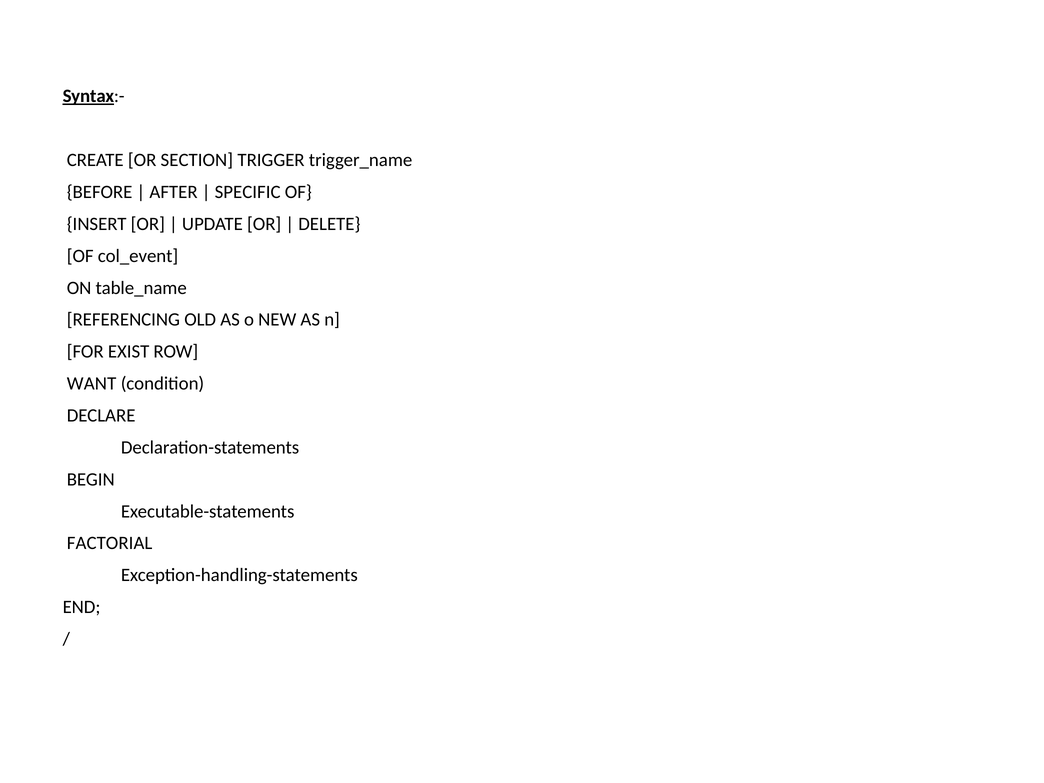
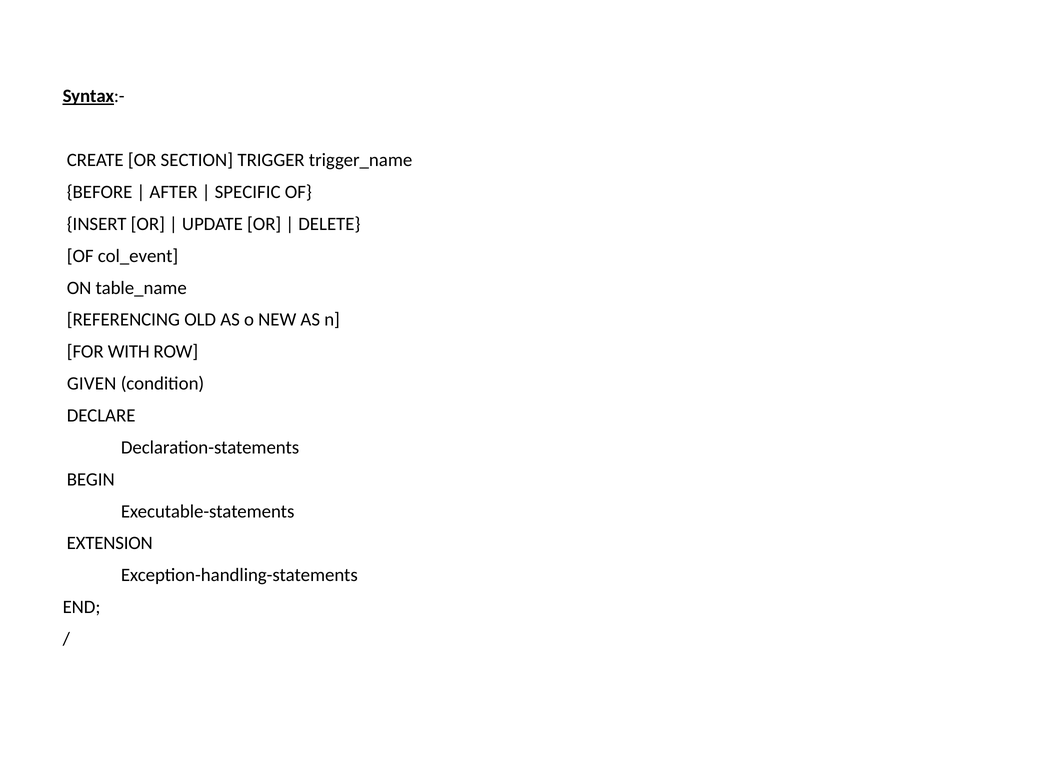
EXIST: EXIST -> WITH
WANT: WANT -> GIVEN
FACTORIAL: FACTORIAL -> EXTENSION
